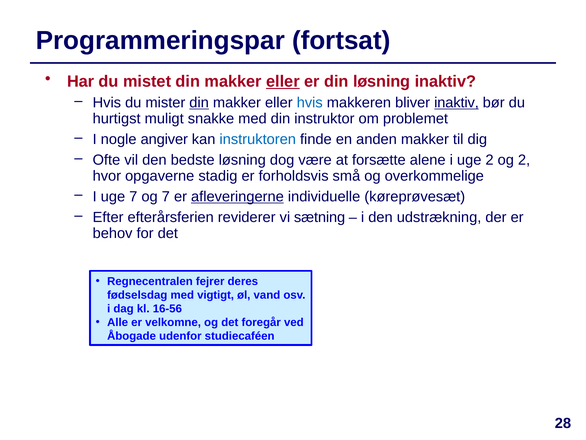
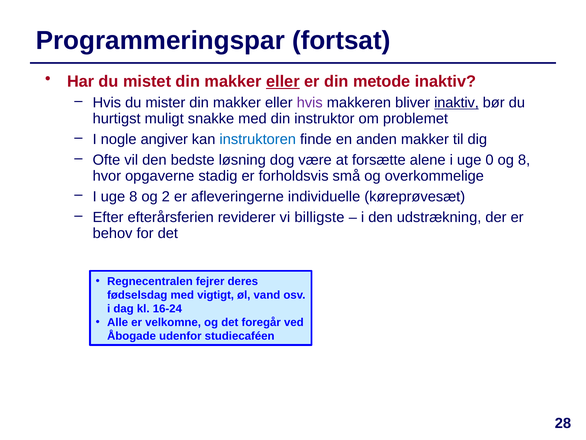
din løsning: løsning -> metode
din at (199, 103) underline: present -> none
hvis at (310, 103) colour: blue -> purple
uge 2: 2 -> 0
og 2: 2 -> 8
uge 7: 7 -> 8
og 7: 7 -> 2
afleveringerne underline: present -> none
sætning: sætning -> billigste
16-56: 16-56 -> 16-24
